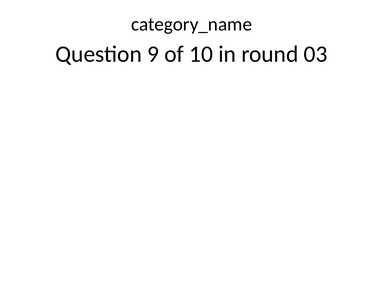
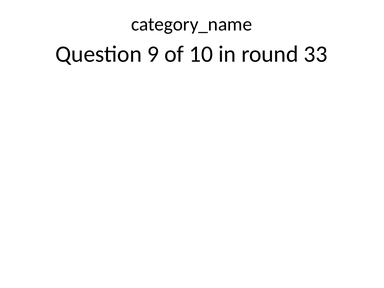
03: 03 -> 33
